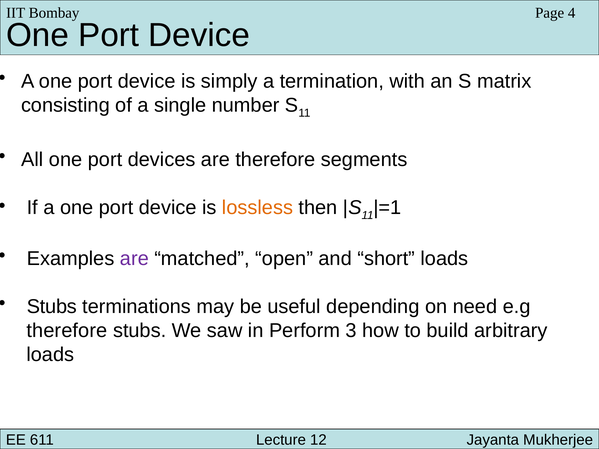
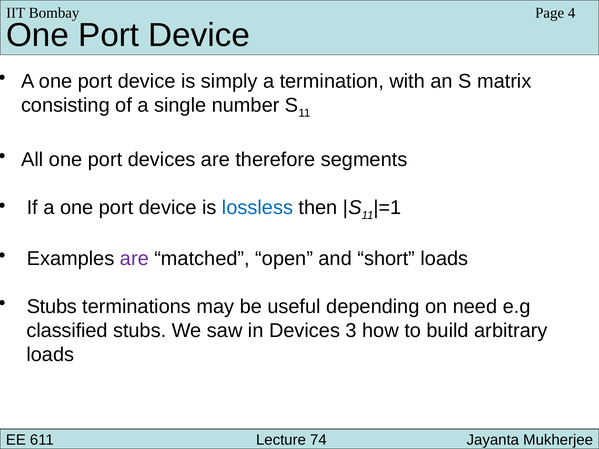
lossless colour: orange -> blue
therefore at (67, 331): therefore -> classified
in Perform: Perform -> Devices
12: 12 -> 74
